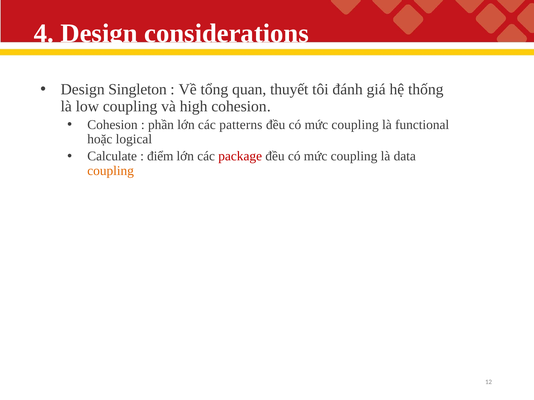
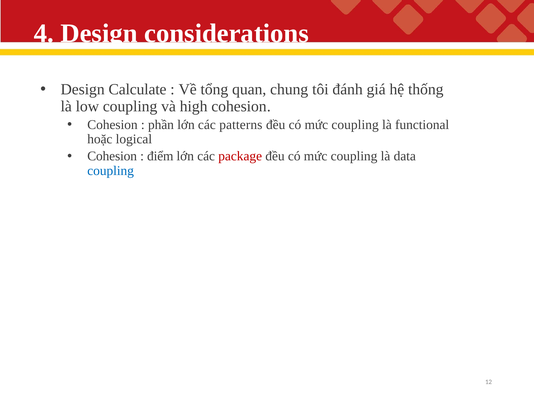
Singleton: Singleton -> Calculate
thuyết: thuyết -> chung
Calculate at (112, 156): Calculate -> Cohesion
coupling at (111, 171) colour: orange -> blue
